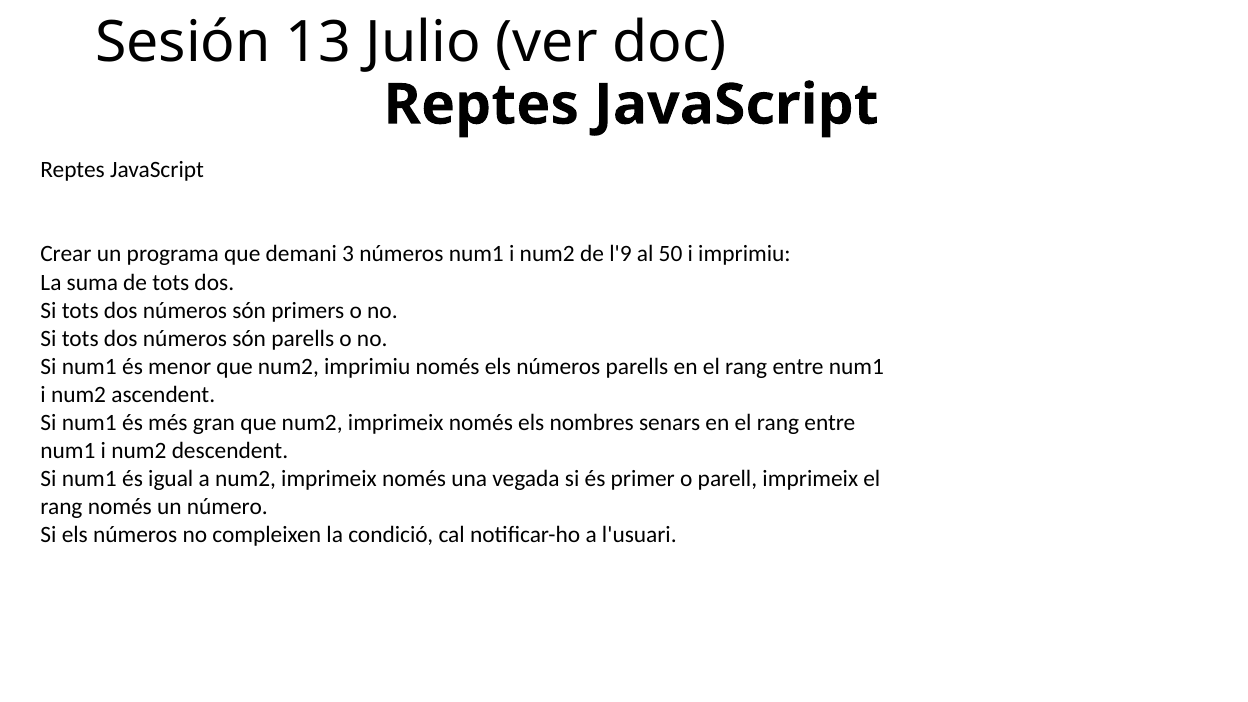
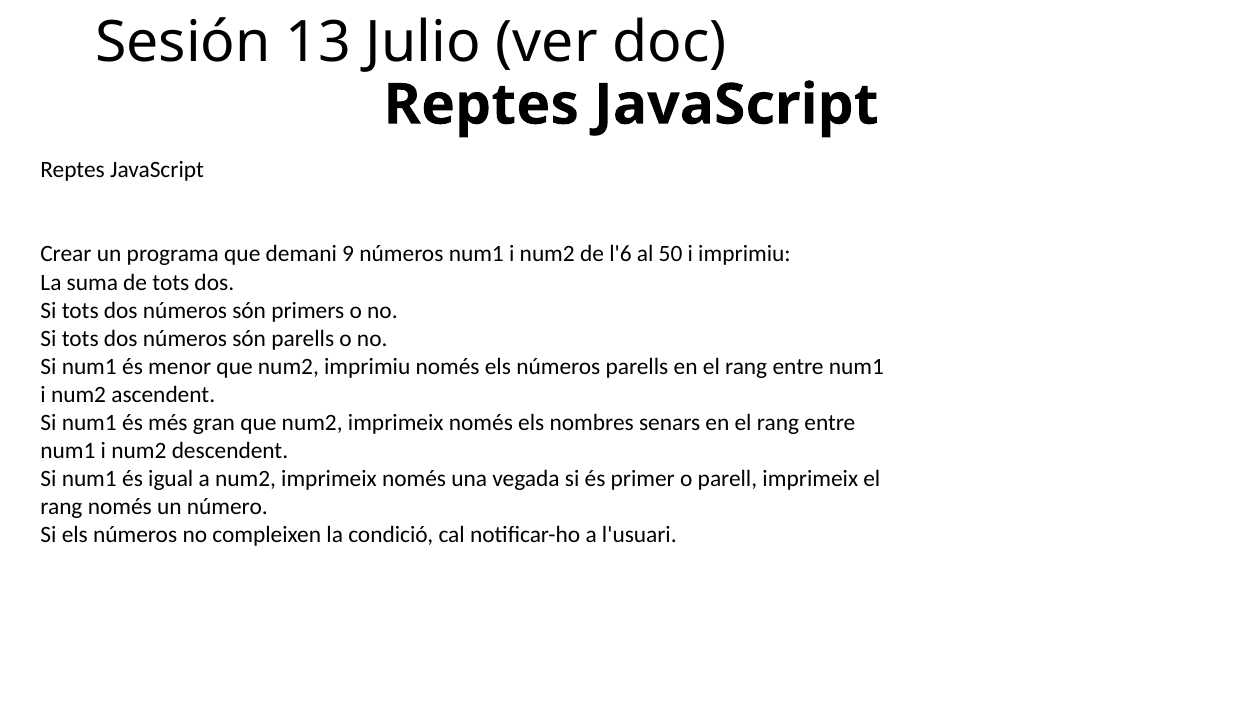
3: 3 -> 9
l'9: l'9 -> l'6
